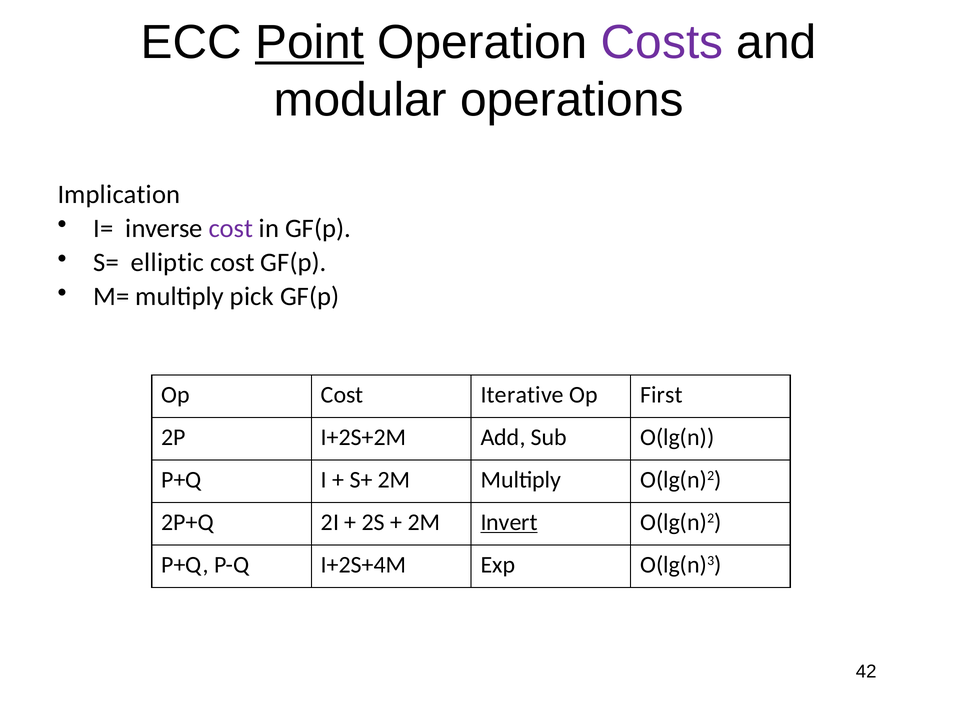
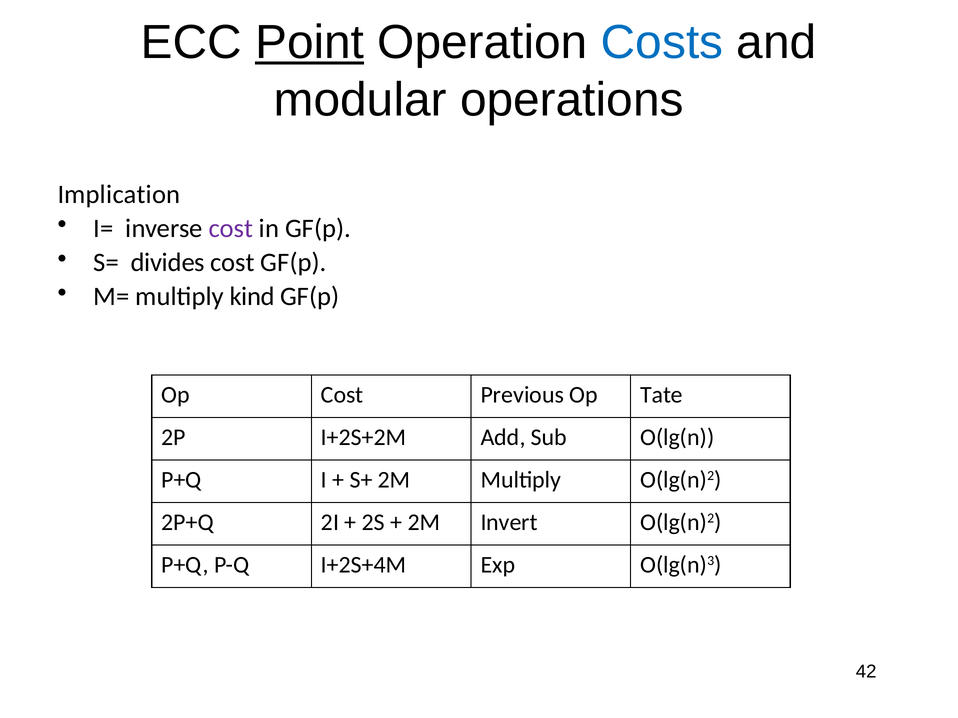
Costs colour: purple -> blue
elliptic: elliptic -> divides
pick: pick -> kind
Iterative: Iterative -> Previous
First: First -> Tate
Invert underline: present -> none
